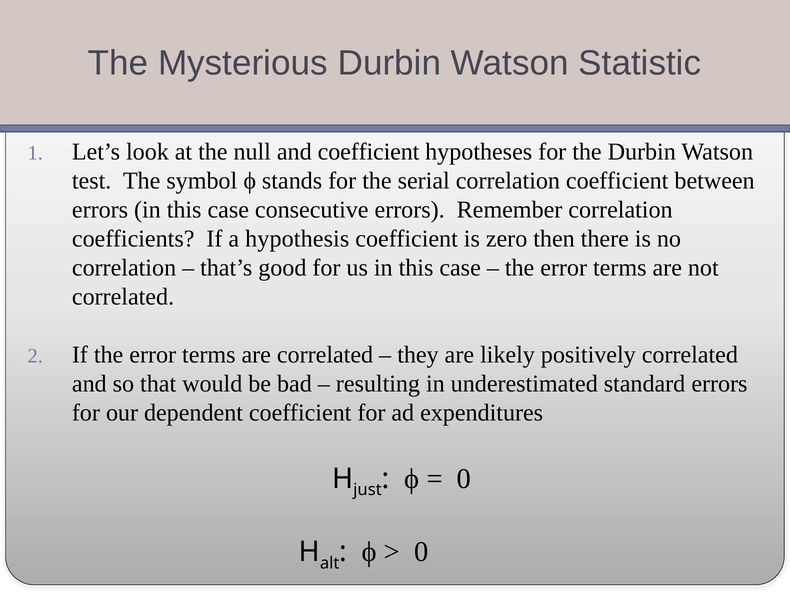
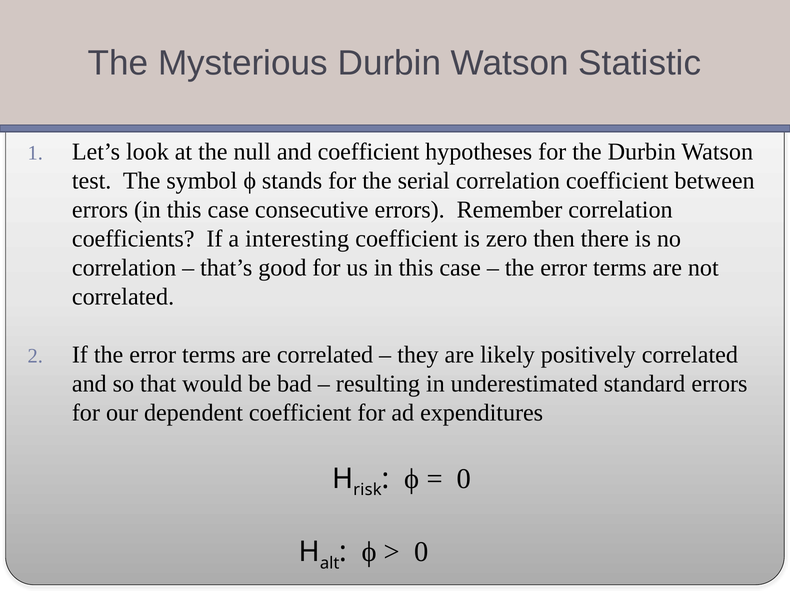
hypothesis: hypothesis -> interesting
just: just -> risk
